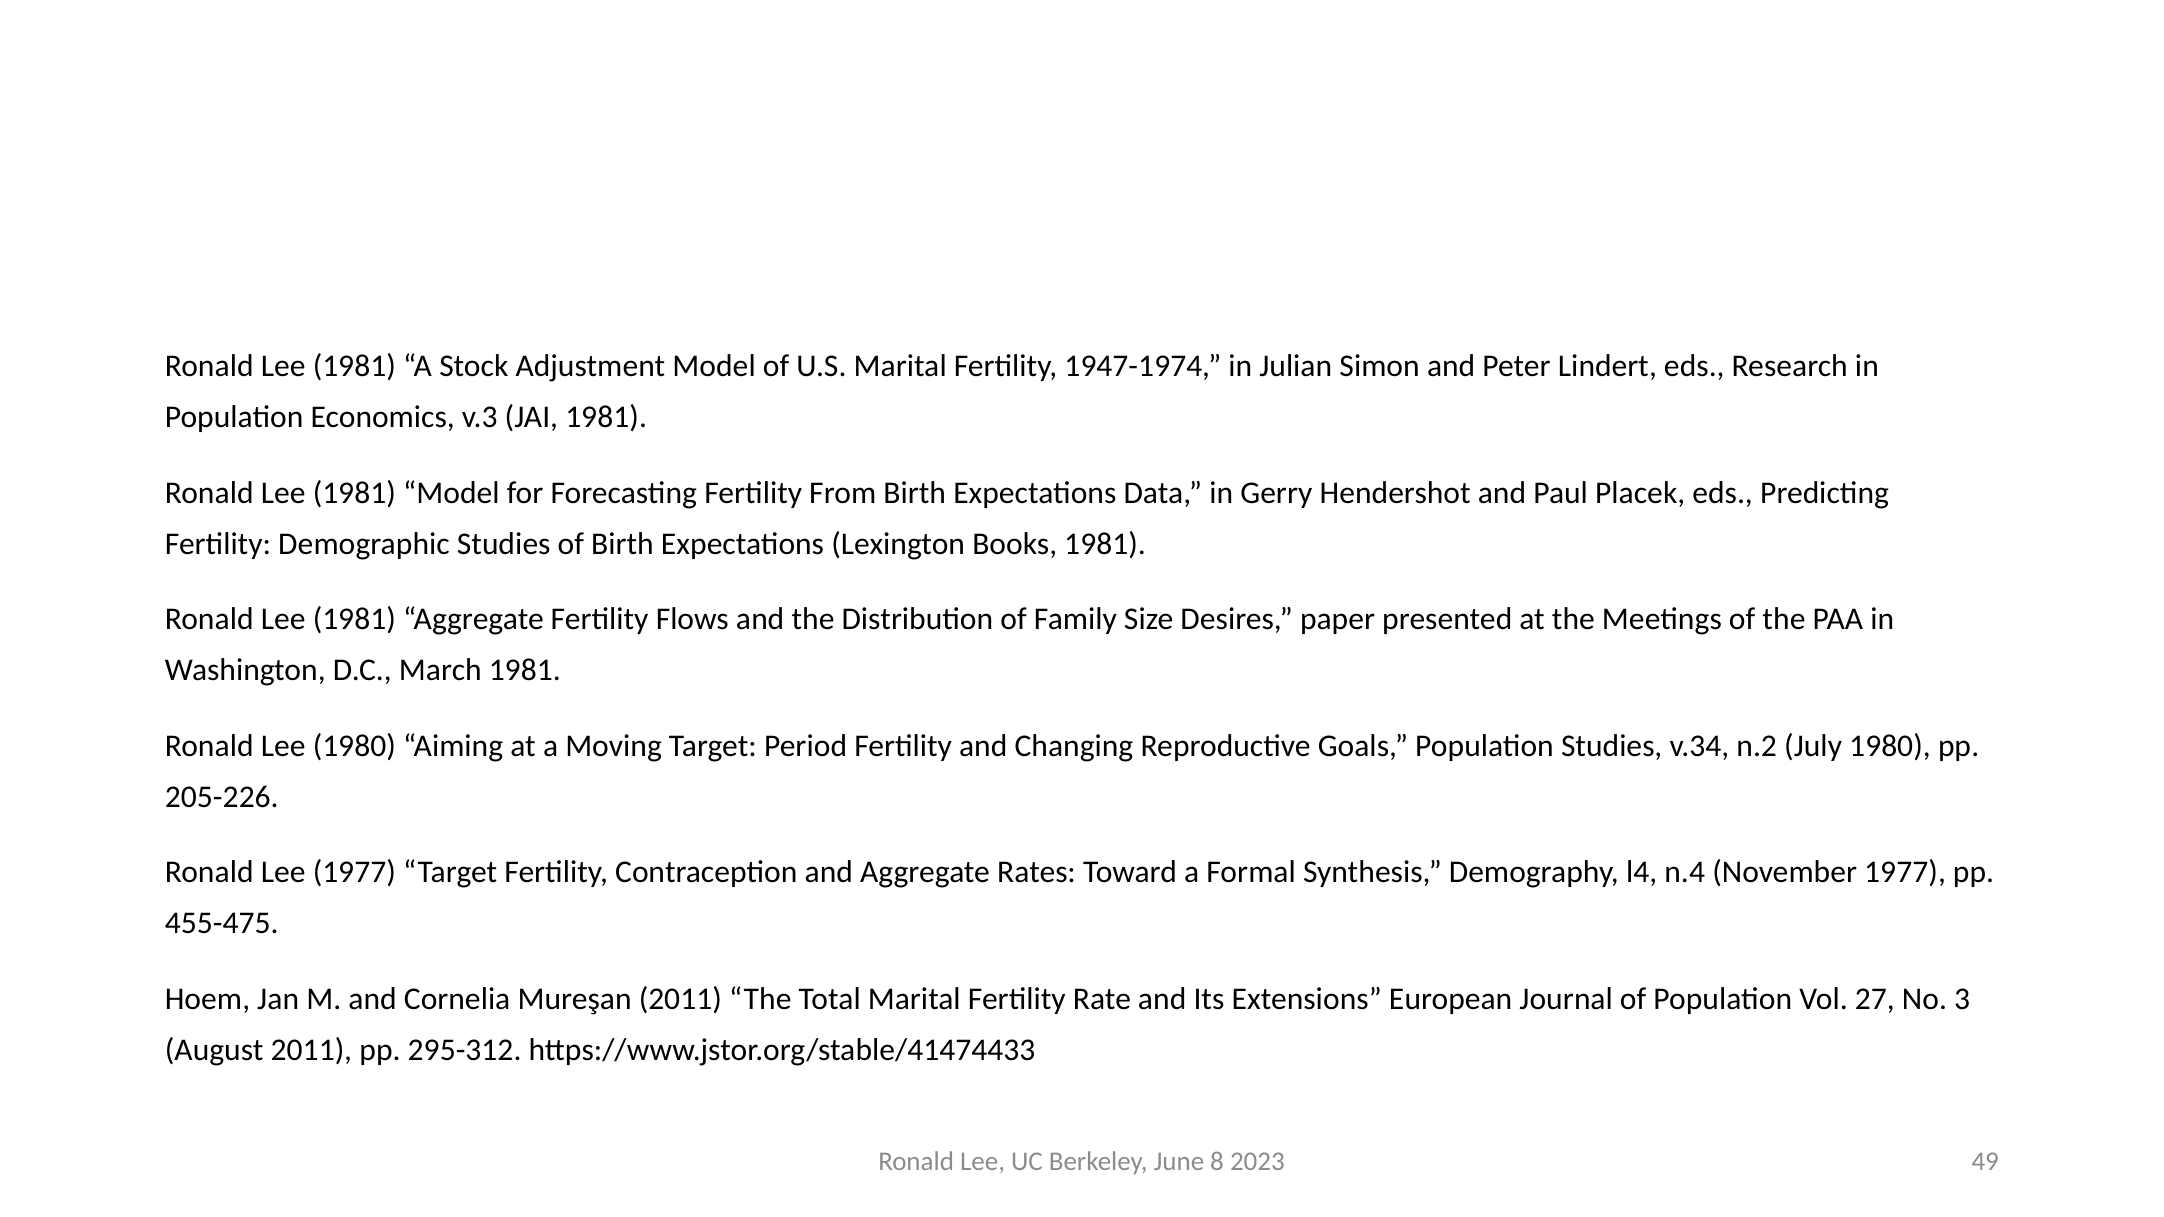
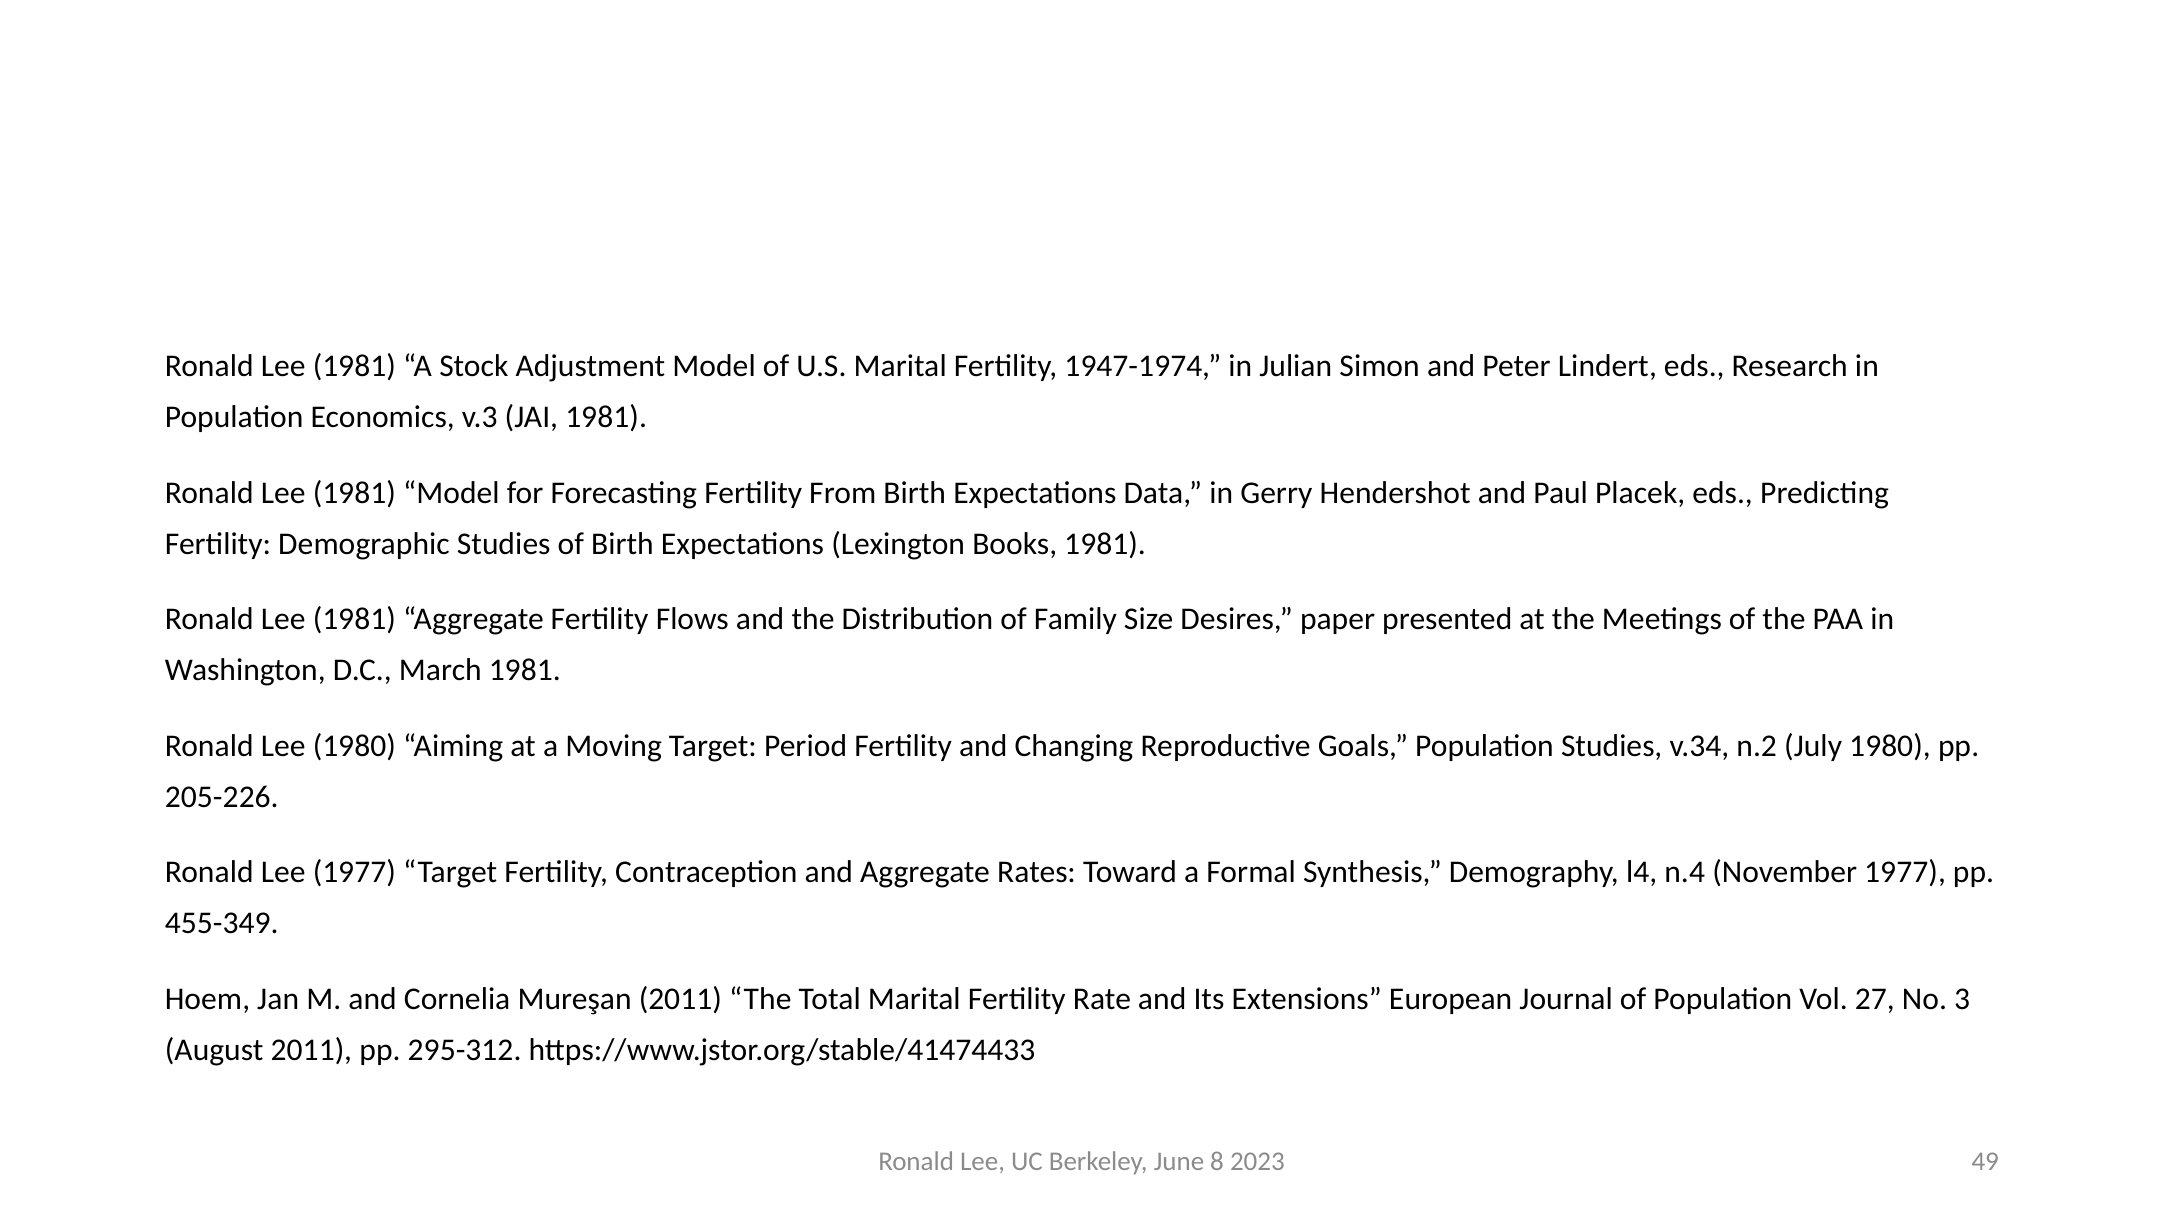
455-475: 455-475 -> 455-349
